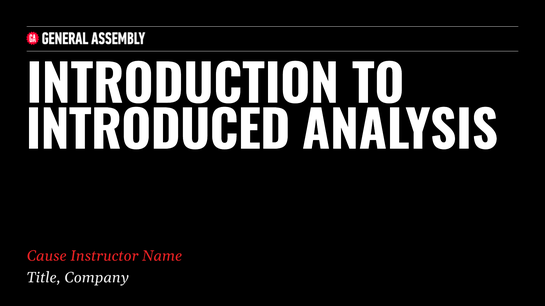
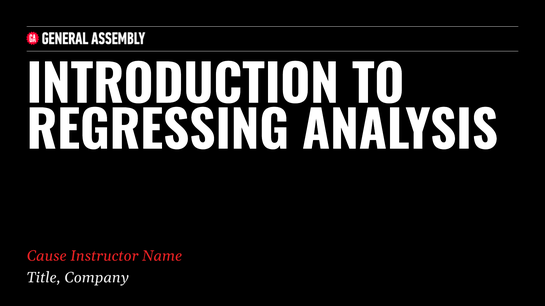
INTRODUCED: INTRODUCED -> REGRESSING
